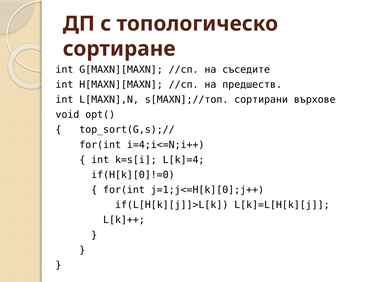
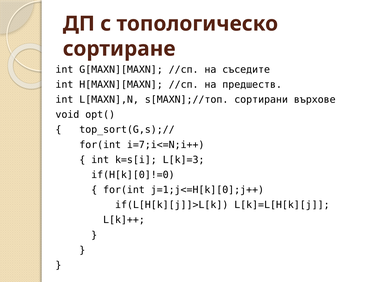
i=4;i<=N;i++: i=4;i<=N;i++ -> i=7;i<=N;i++
L[k]=4: L[k]=4 -> L[k]=3
